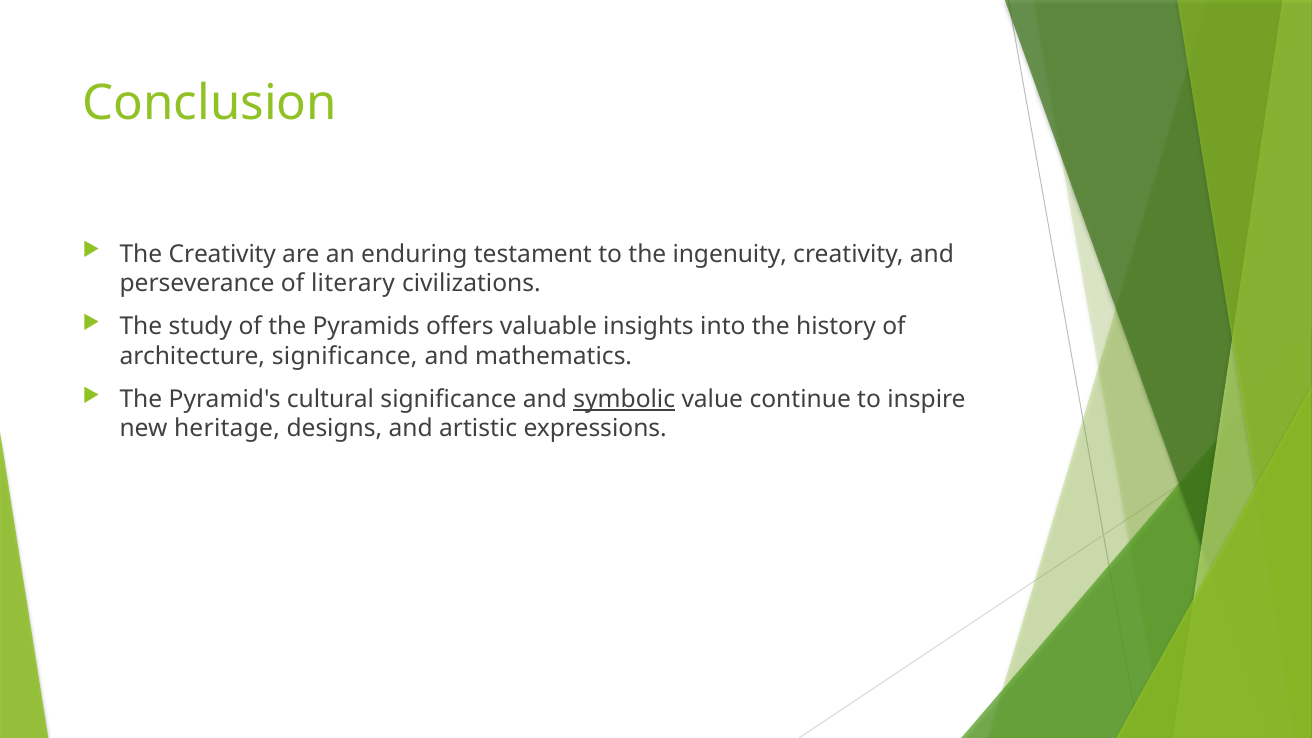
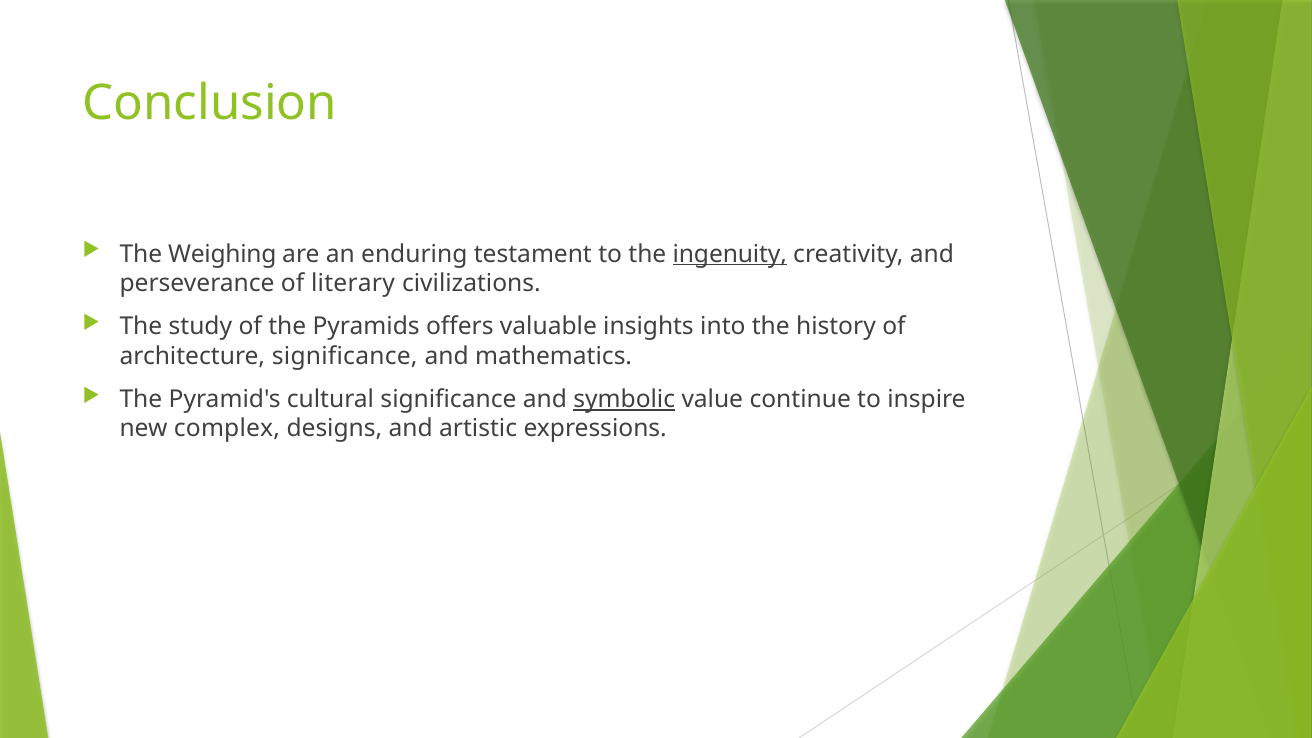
The Creativity: Creativity -> Weighing
ingenuity underline: none -> present
heritage: heritage -> complex
